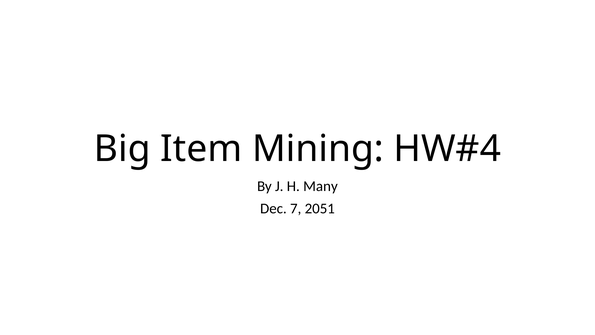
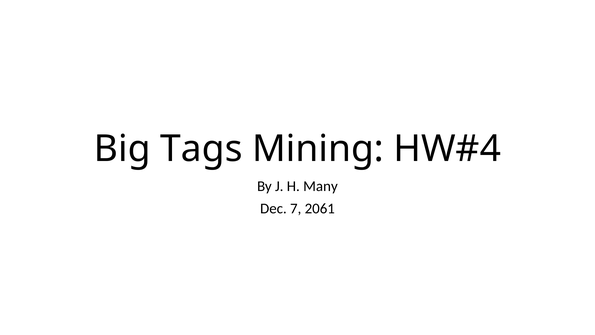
Item: Item -> Tags
2051: 2051 -> 2061
